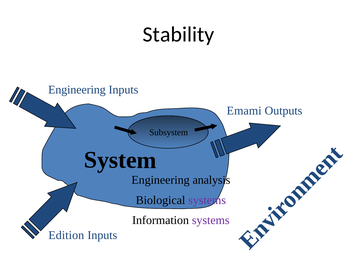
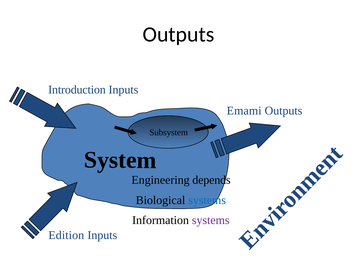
Stability at (178, 35): Stability -> Outputs
Engineering at (77, 90): Engineering -> Introduction
analysis: analysis -> depends
systems at (207, 201) colour: purple -> blue
